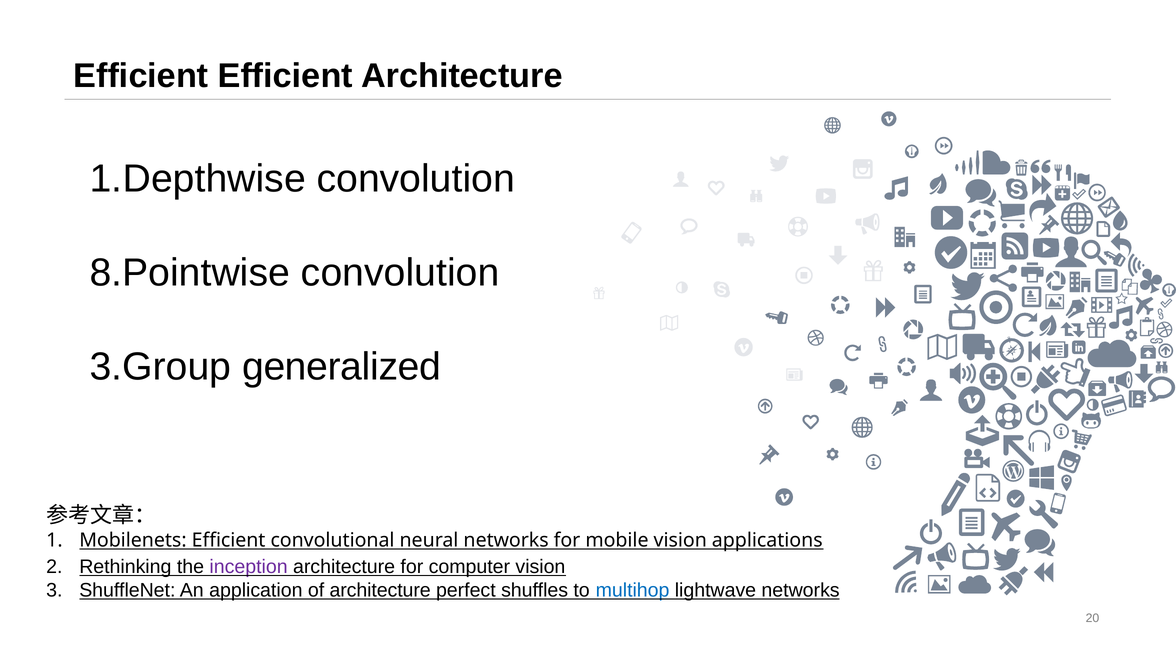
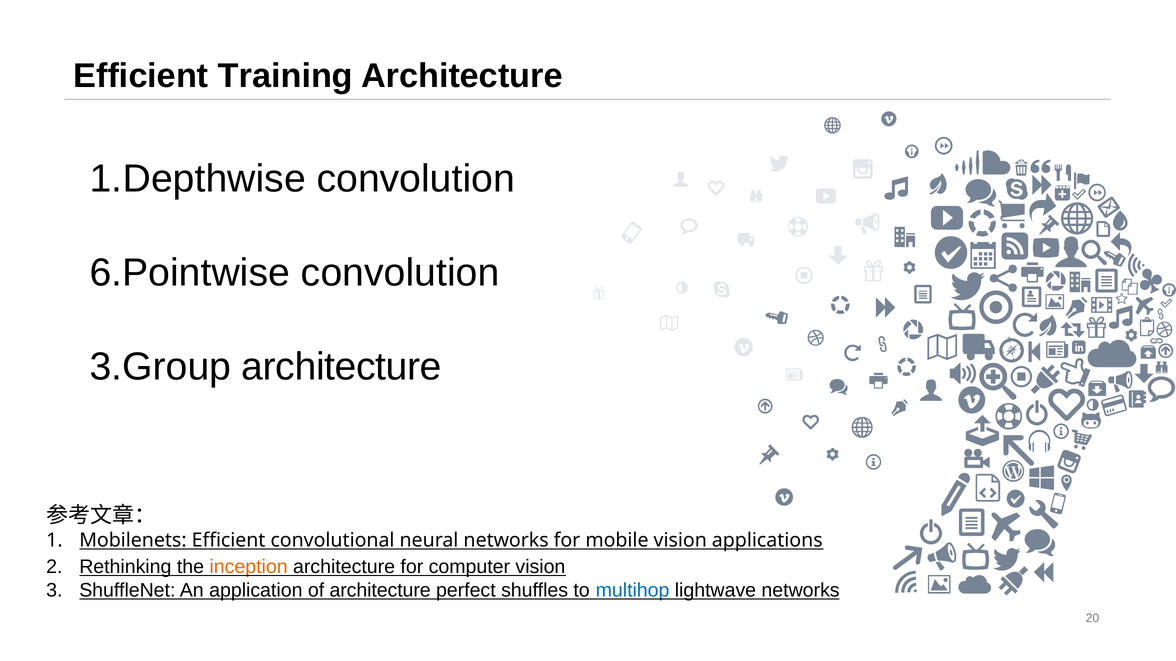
Efficient Efficient: Efficient -> Training
8.Pointwise: 8.Pointwise -> 6.Pointwise
3.Group generalized: generalized -> architecture
inception colour: purple -> orange
